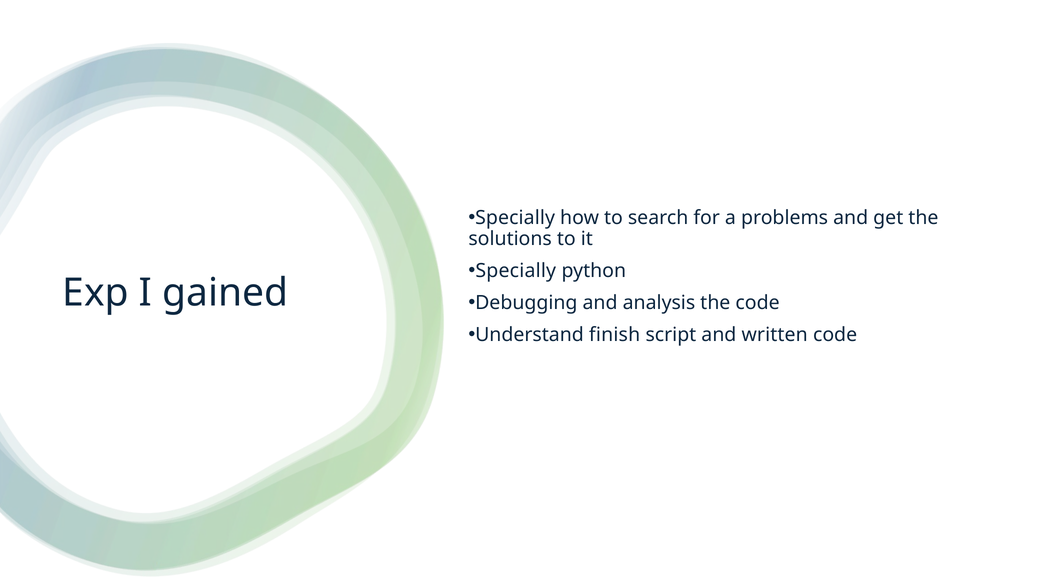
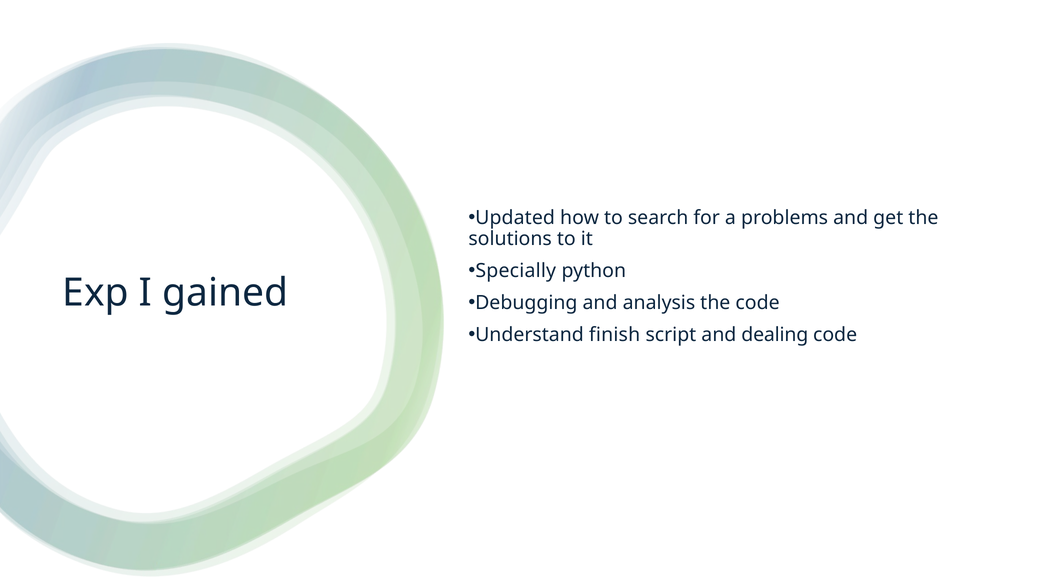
Specially at (515, 217): Specially -> Updated
written: written -> dealing
